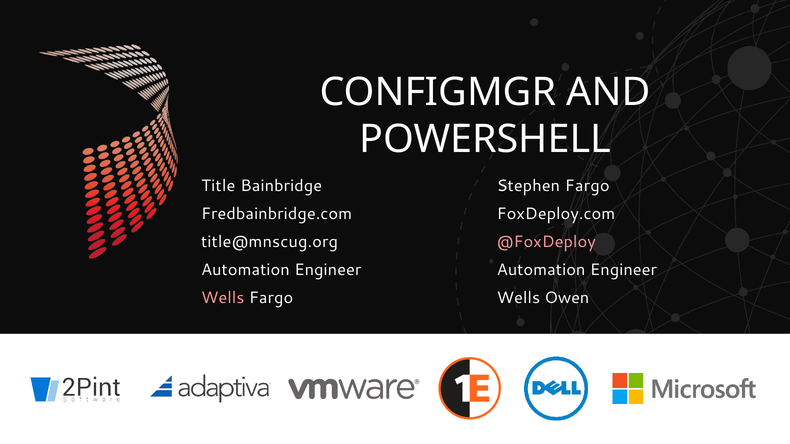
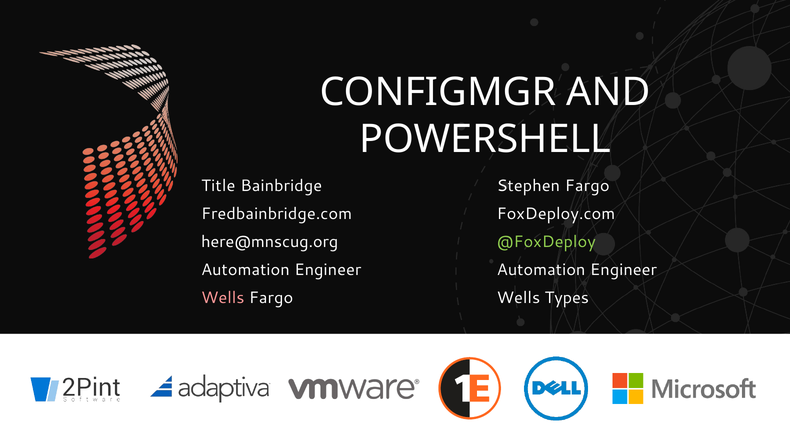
title@mnscug.org: title@mnscug.org -> here@mnscug.org
@FoxDeploy colour: pink -> light green
Owen: Owen -> Types
